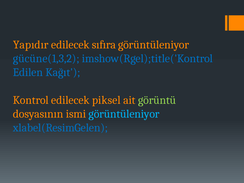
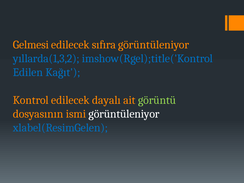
Yapıdır: Yapıdır -> Gelmesi
gücüne(1,3,2: gücüne(1,3,2 -> yıllarda(1,3,2
piksel: piksel -> dayalı
görüntüleniyor at (124, 114) colour: light blue -> white
